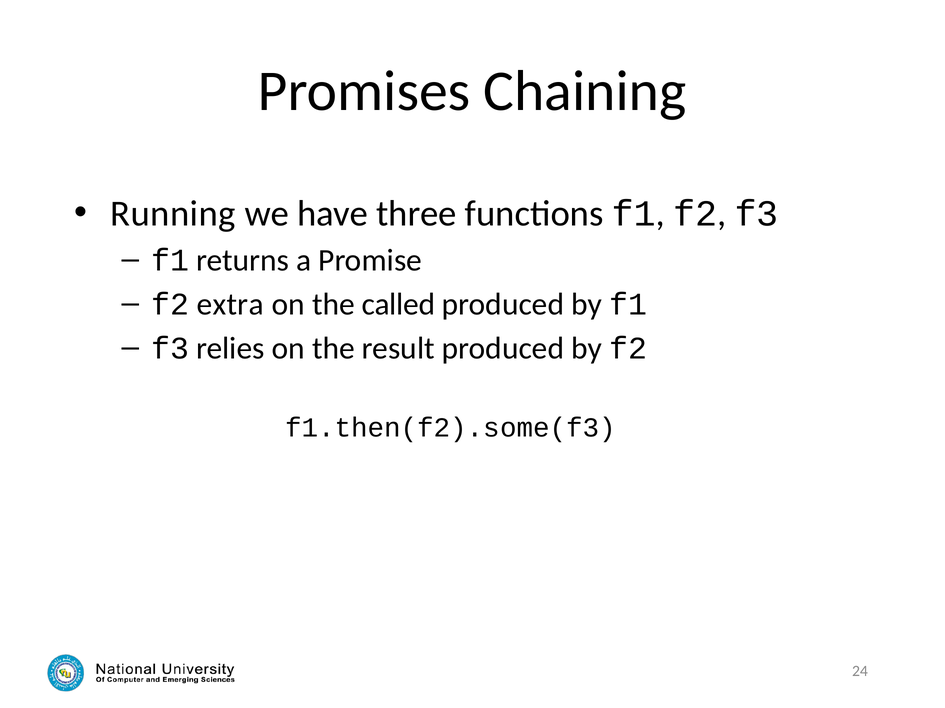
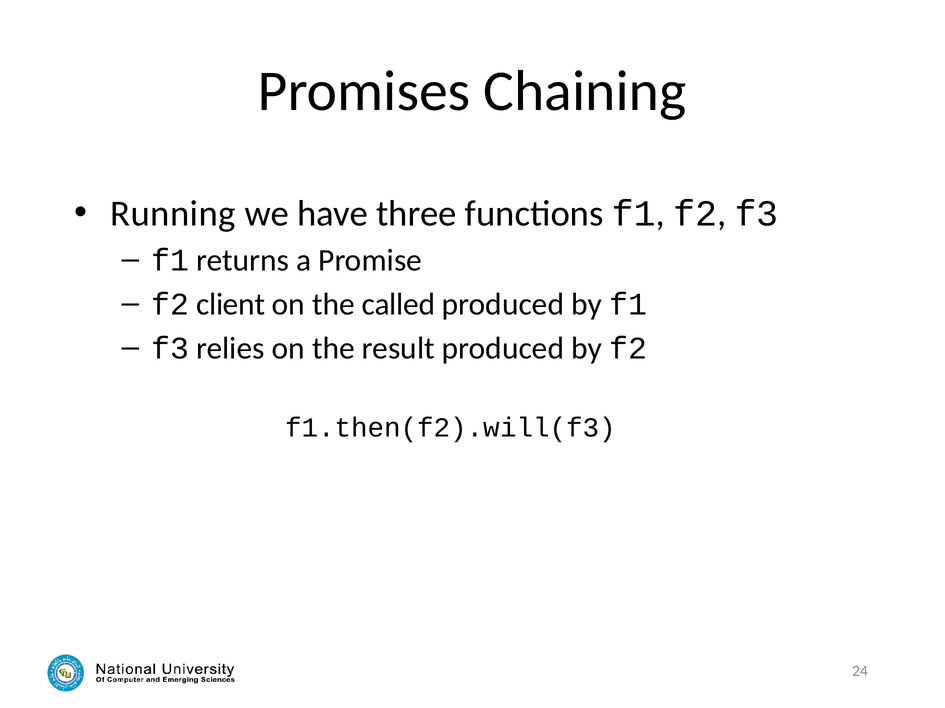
extra: extra -> client
f1.then(f2).some(f3: f1.then(f2).some(f3 -> f1.then(f2).will(f3
